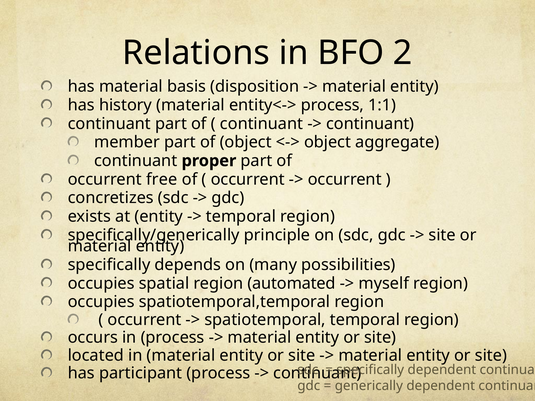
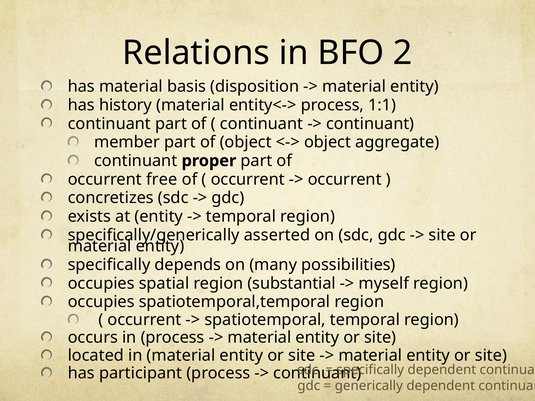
principle: principle -> asserted
automated: automated -> substantial
